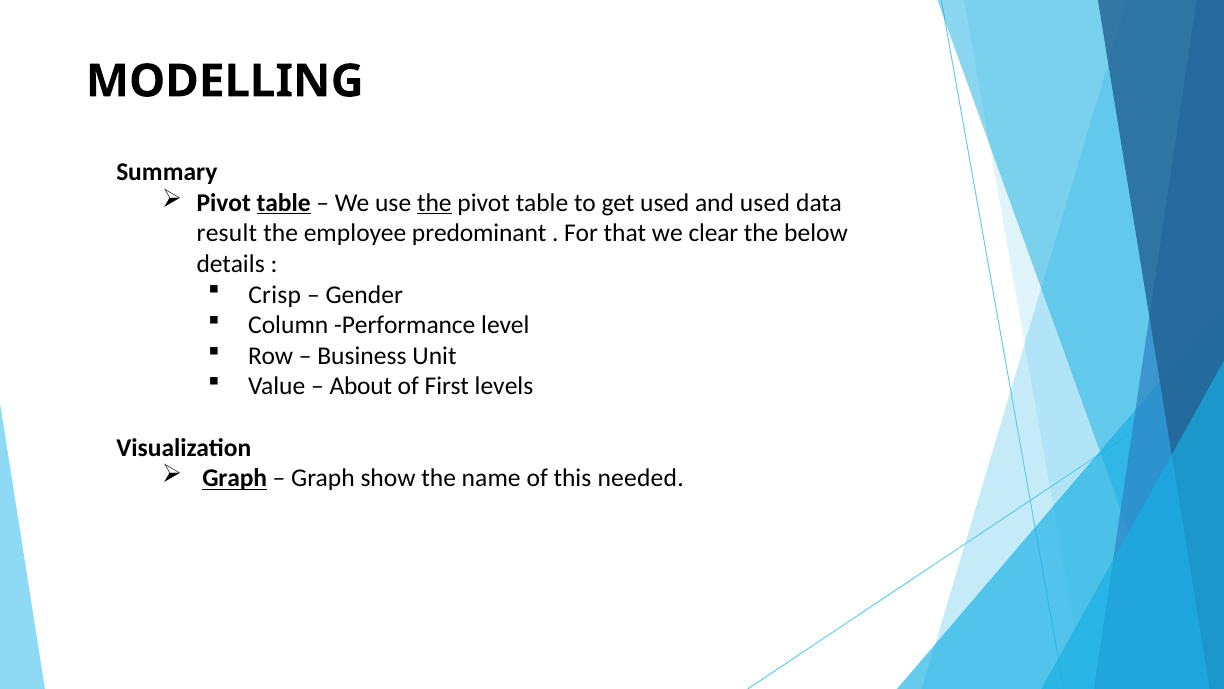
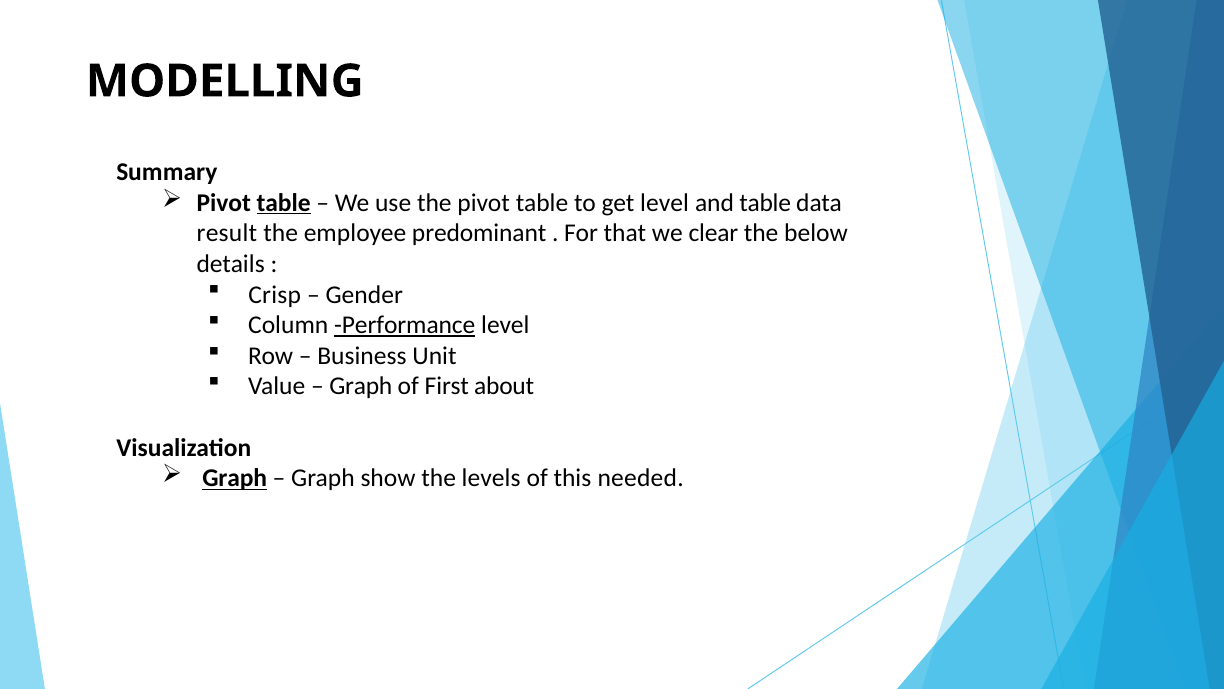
the at (434, 203) underline: present -> none
get used: used -> level
and used: used -> table
Performance underline: none -> present
About at (361, 386): About -> Graph
levels: levels -> about
name: name -> levels
